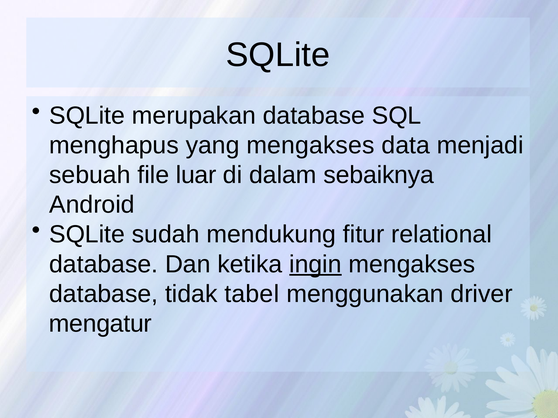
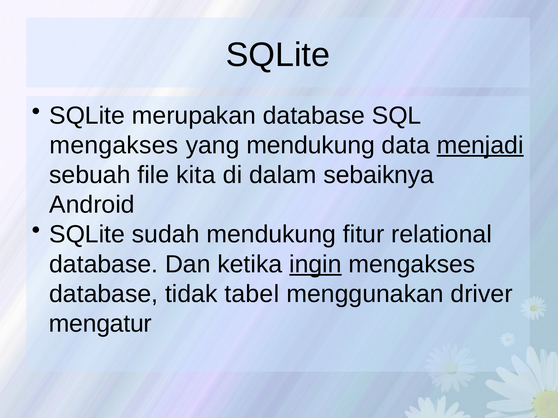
menghapus at (114, 145): menghapus -> mengakses
yang mengakses: mengakses -> mendukung
menjadi underline: none -> present
luar: luar -> kita
